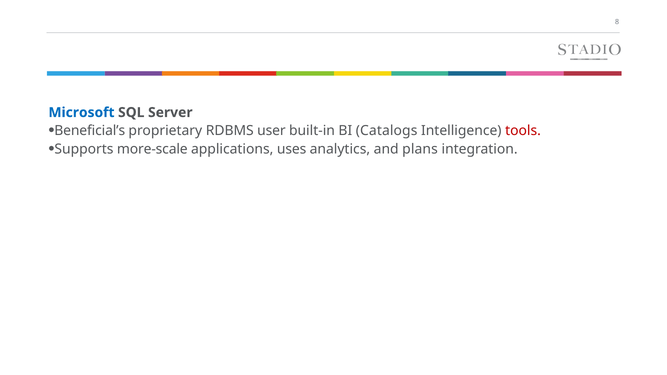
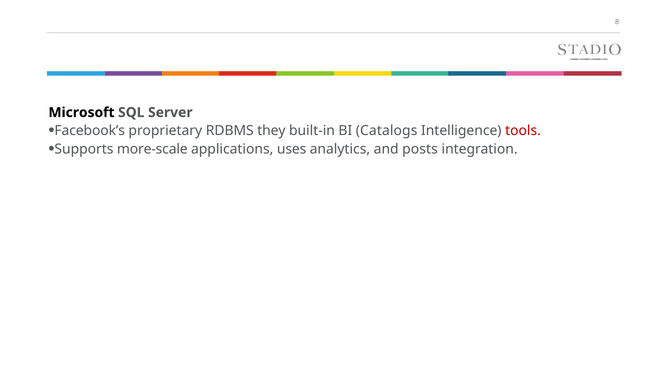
Microsoft colour: blue -> black
Beneficial’s: Beneficial’s -> Facebook’s
user: user -> they
plans: plans -> posts
